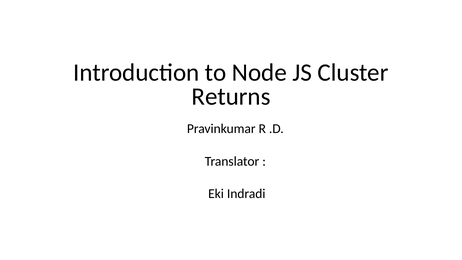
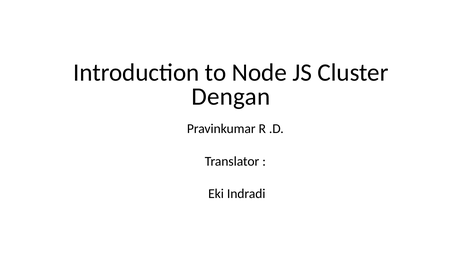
Returns: Returns -> Dengan
